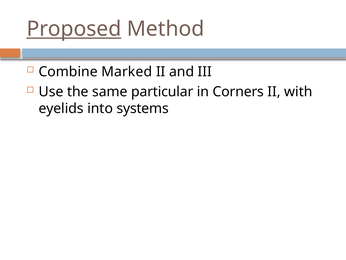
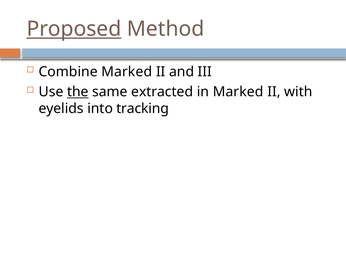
the underline: none -> present
particular: particular -> extracted
in Corners: Corners -> Marked
systems: systems -> tracking
